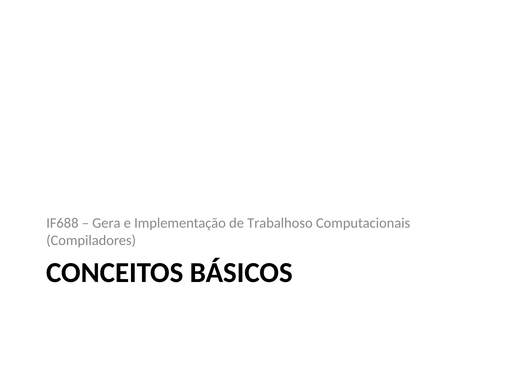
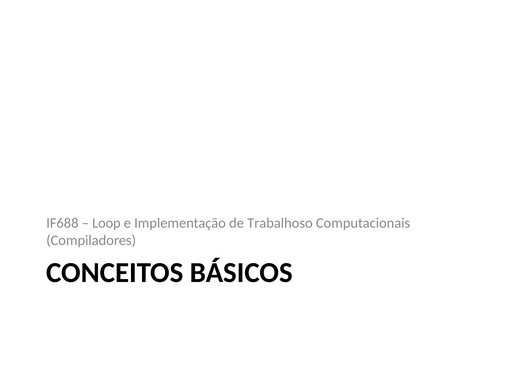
Gera: Gera -> Loop
